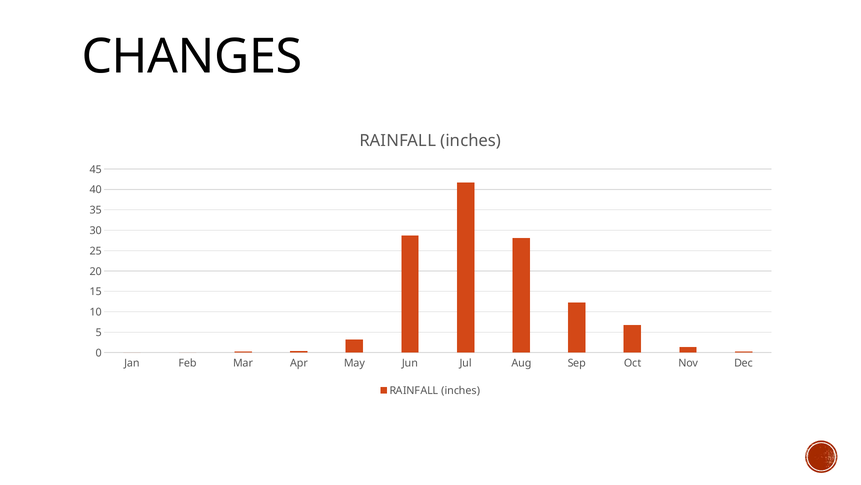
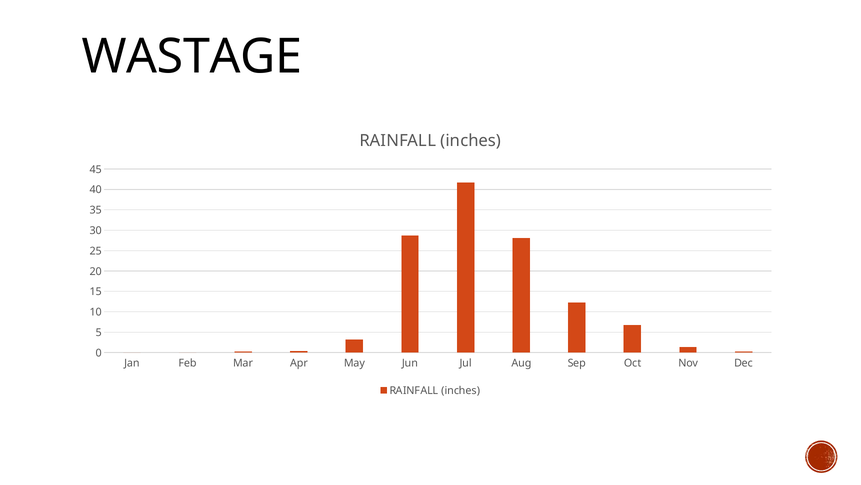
CHANGES: CHANGES -> WASTAGE
